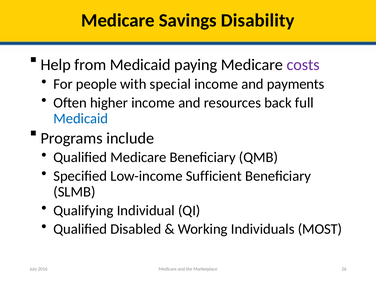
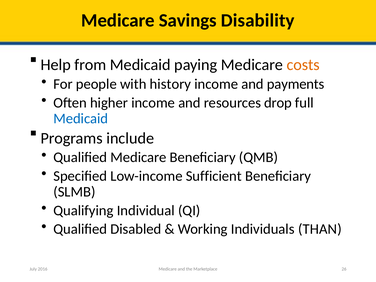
costs colour: purple -> orange
special: special -> history
back: back -> drop
MOST: MOST -> THAN
